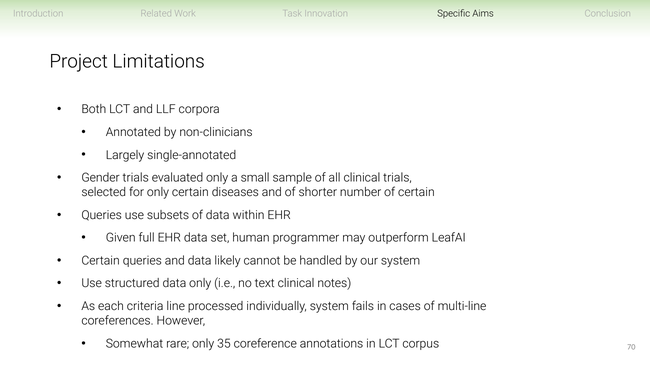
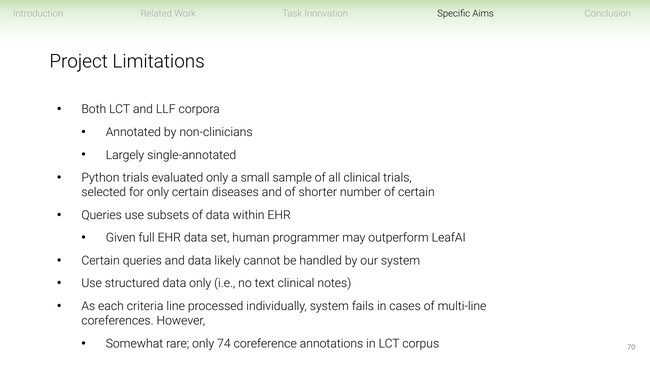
Gender: Gender -> Python
35: 35 -> 74
